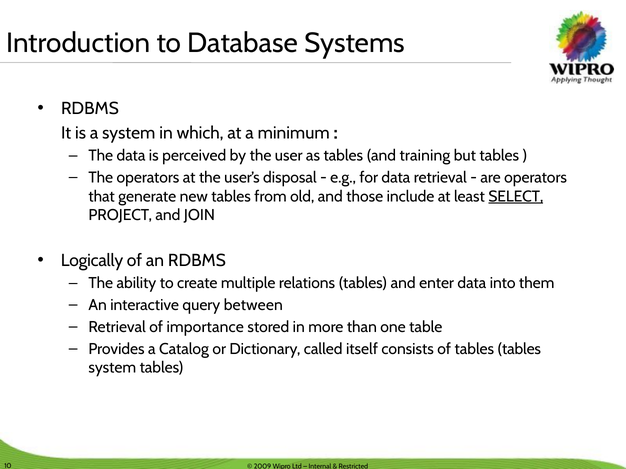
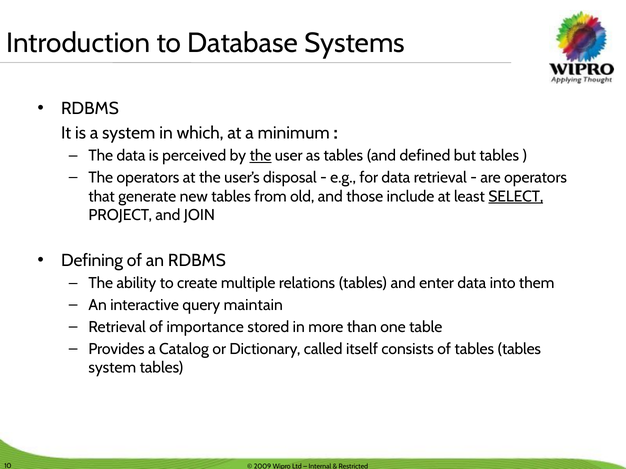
the at (261, 156) underline: none -> present
training: training -> defined
Logically: Logically -> Defining
between: between -> maintain
